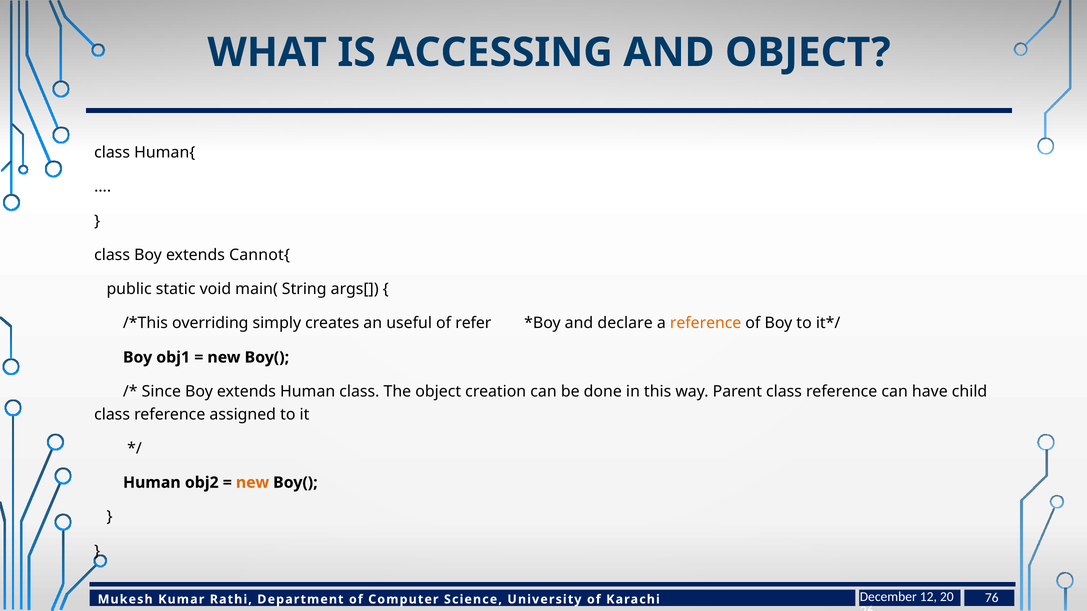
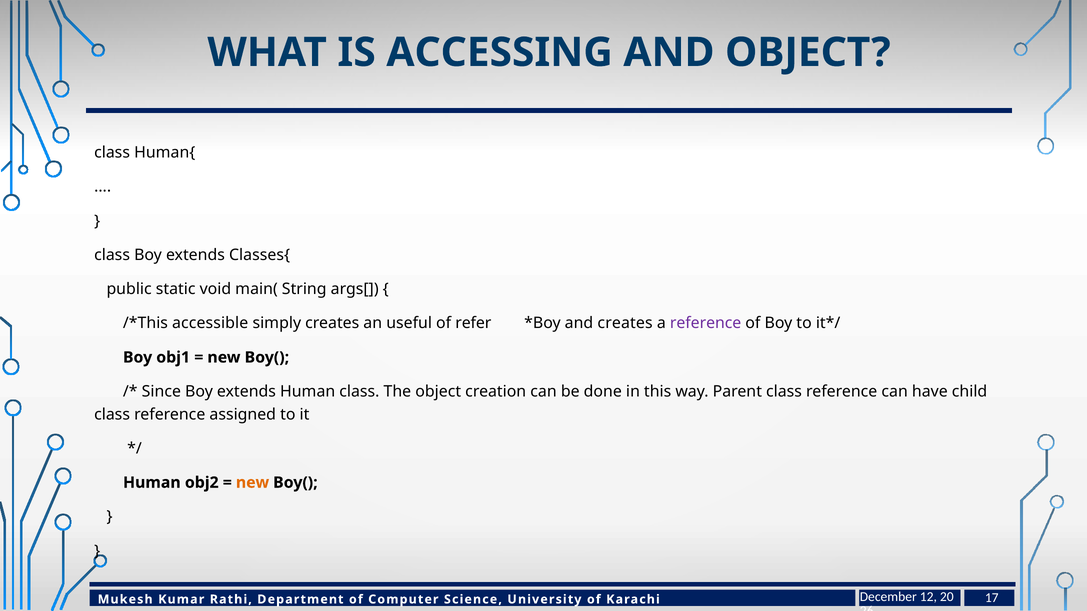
Cannot{: Cannot{ -> Classes{
overriding: overriding -> accessible
and declare: declare -> creates
reference at (706, 323) colour: orange -> purple
76: 76 -> 17
